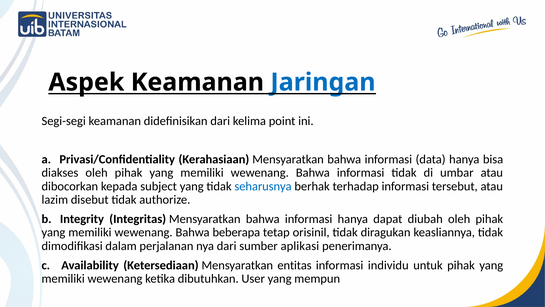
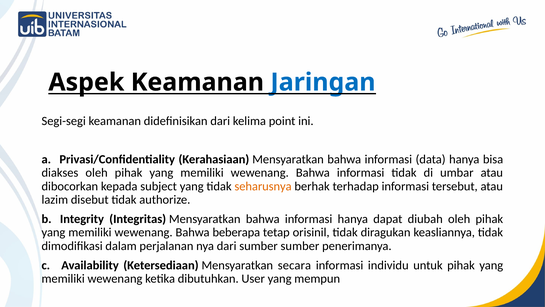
seharusnya colour: blue -> orange
sumber aplikasi: aplikasi -> sumber
entitas: entitas -> secara
